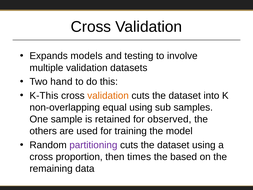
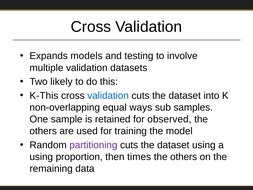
hand: hand -> likely
validation at (108, 96) colour: orange -> blue
equal using: using -> ways
cross at (41, 157): cross -> using
based at (184, 157): based -> others
